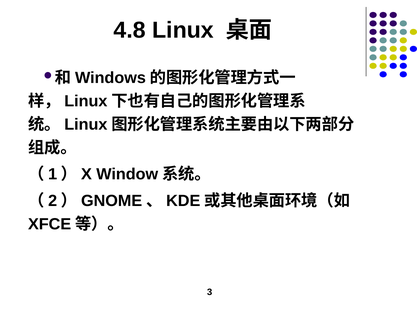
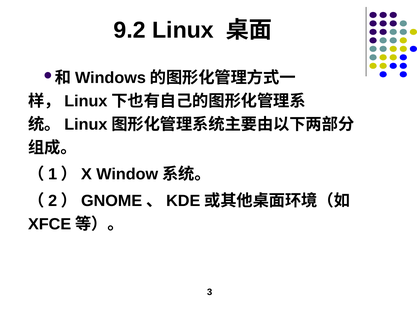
4.8: 4.8 -> 9.2
